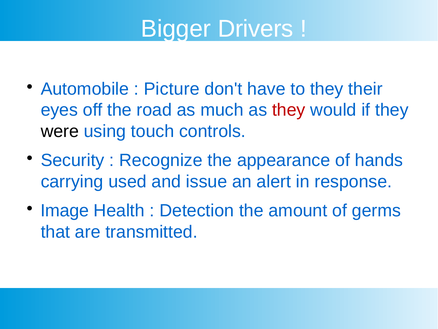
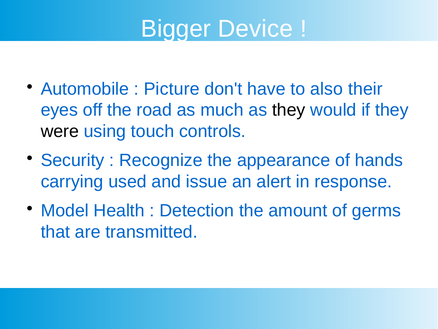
Drivers: Drivers -> Device
to they: they -> also
they at (289, 110) colour: red -> black
Image: Image -> Model
